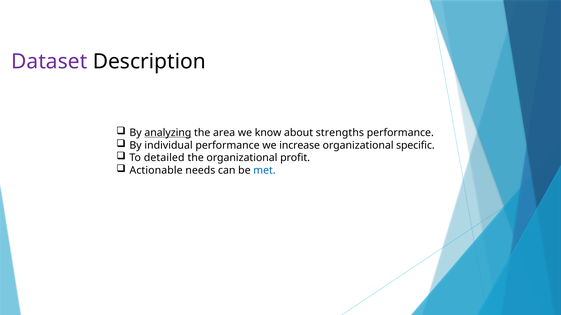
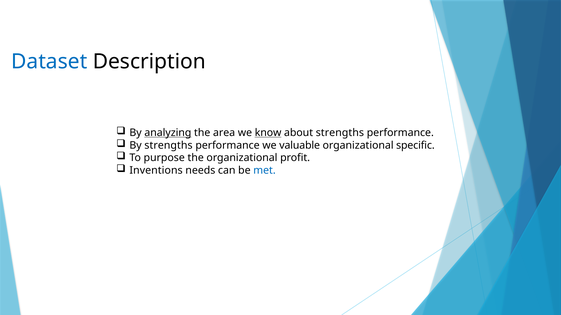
Dataset colour: purple -> blue
know underline: none -> present
By individual: individual -> strengths
increase: increase -> valuable
detailed: detailed -> purpose
Actionable: Actionable -> Inventions
